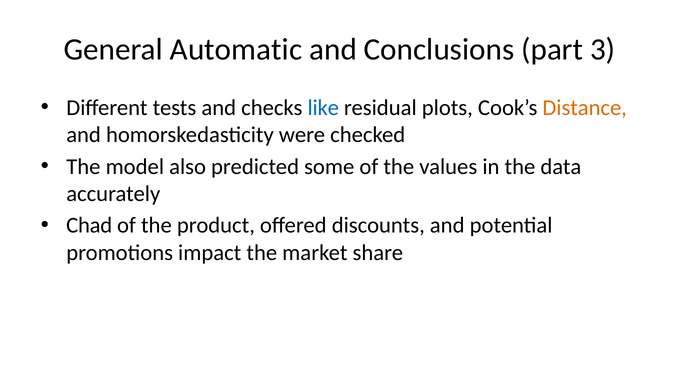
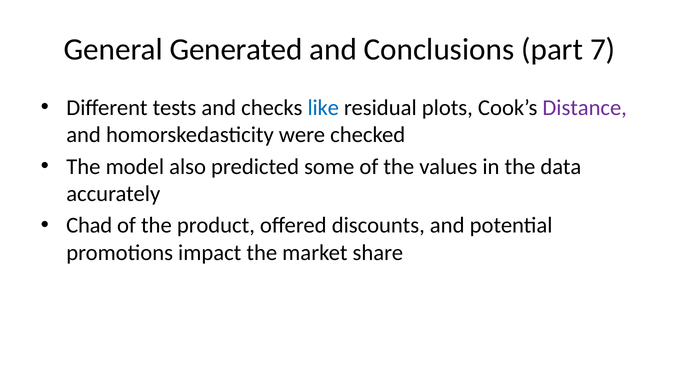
Automatic: Automatic -> Generated
3: 3 -> 7
Distance colour: orange -> purple
